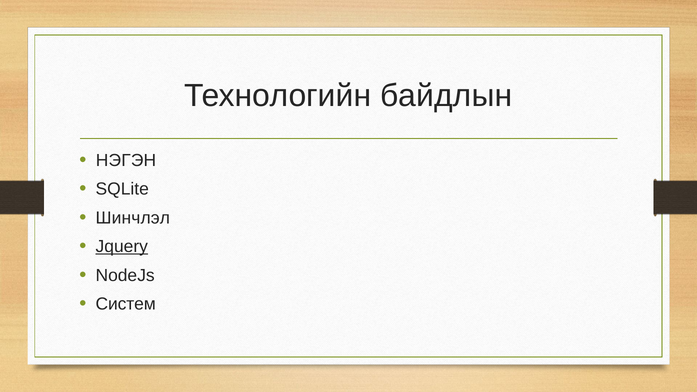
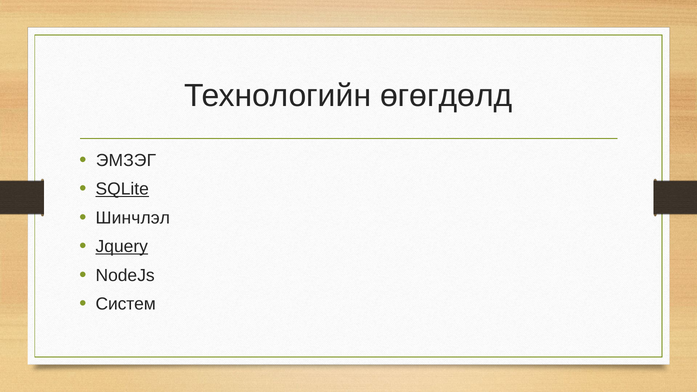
байдлын: байдлын -> өгөгдөлд
НЭГЭН: НЭГЭН -> ЭМЗЭГ
SQLite underline: none -> present
